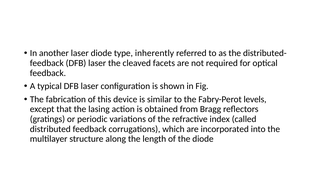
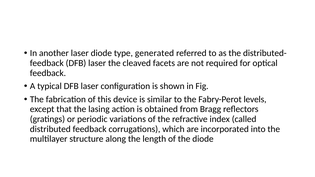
inherently: inherently -> generated
